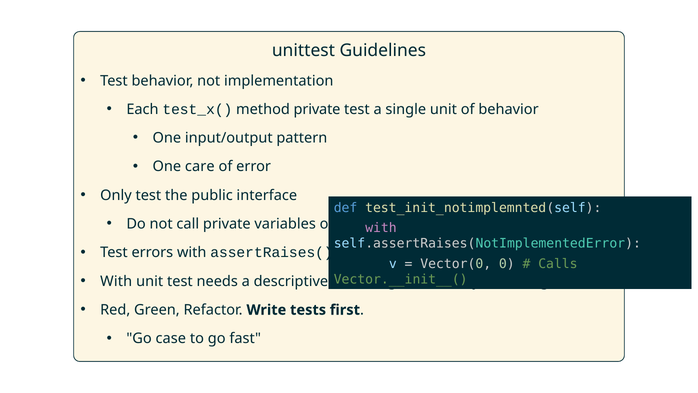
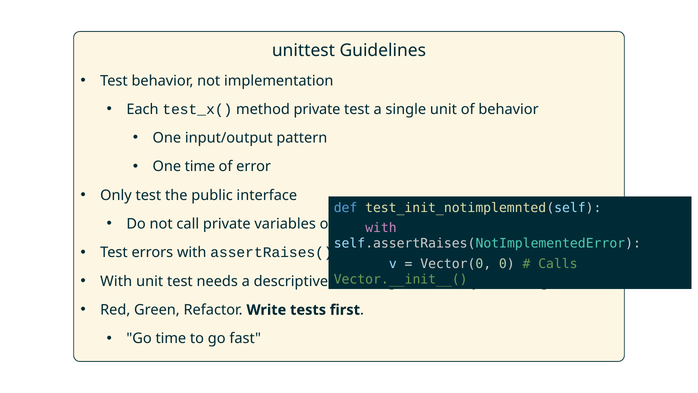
One care: care -> time
Go case: case -> time
